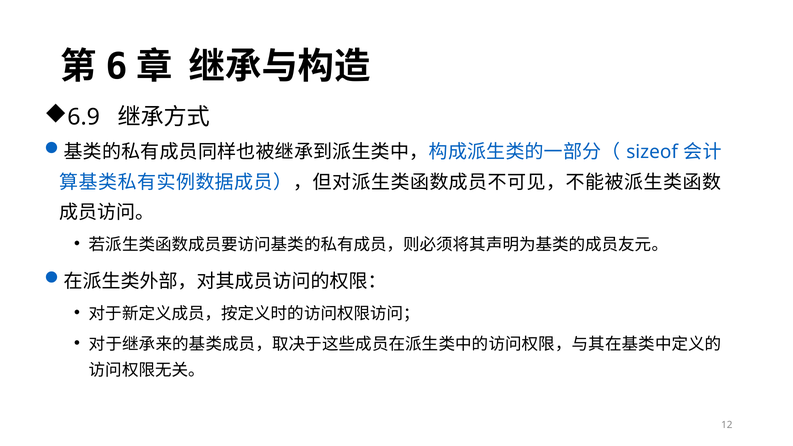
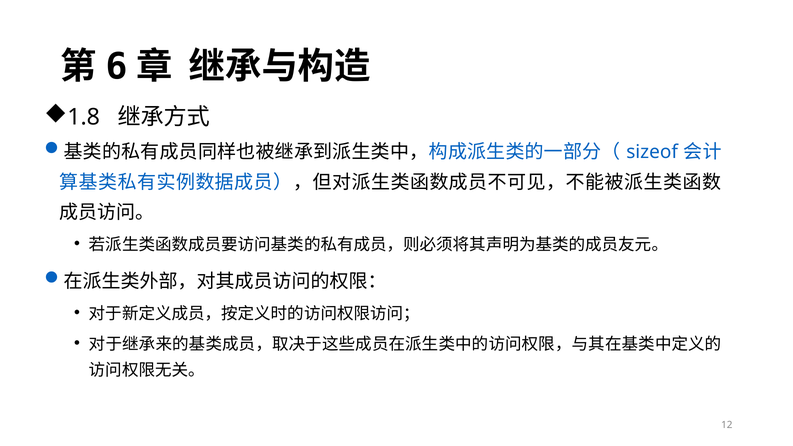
6.9: 6.9 -> 1.8
